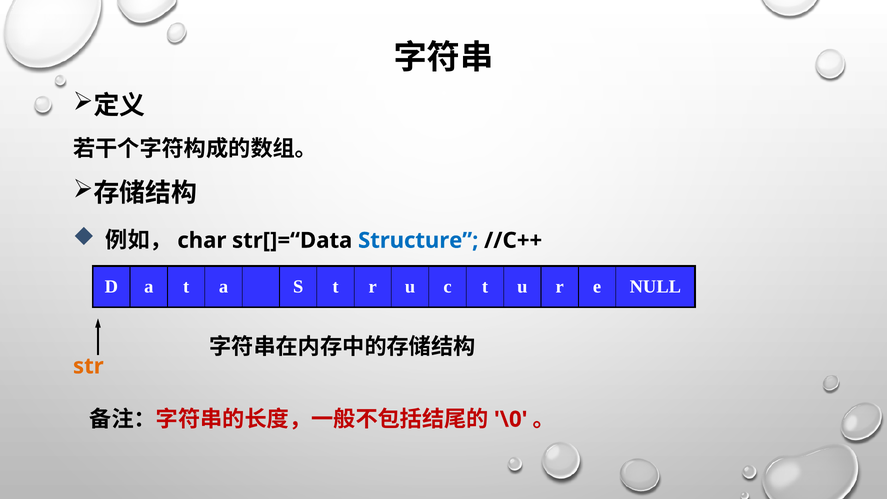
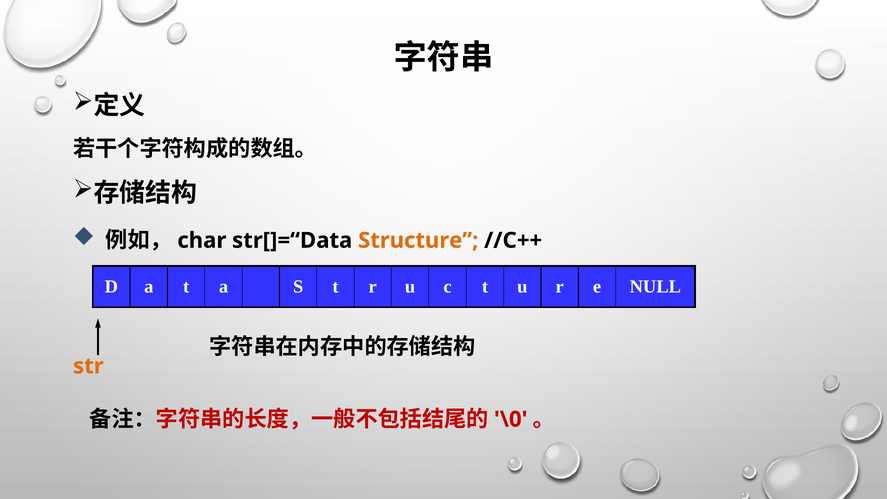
Structure colour: blue -> orange
